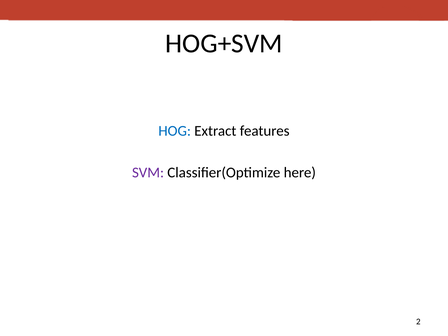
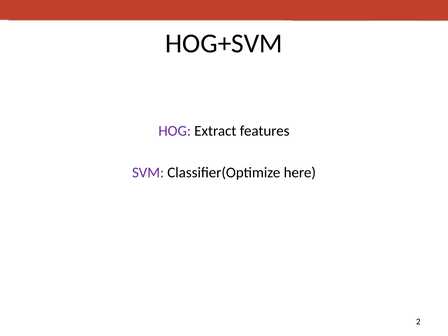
HOG colour: blue -> purple
